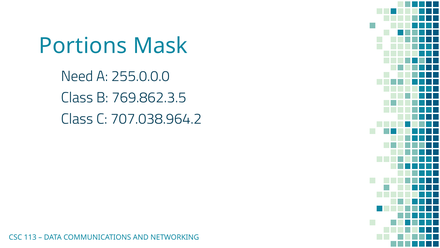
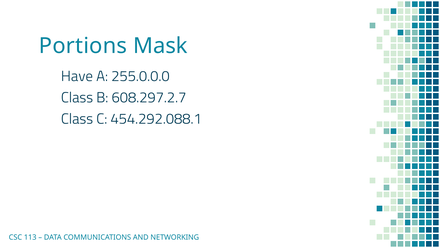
Need: Need -> Have
769.862.3.5: 769.862.3.5 -> 608.297.2.7
707.038.964.2: 707.038.964.2 -> 454.292.088.1
